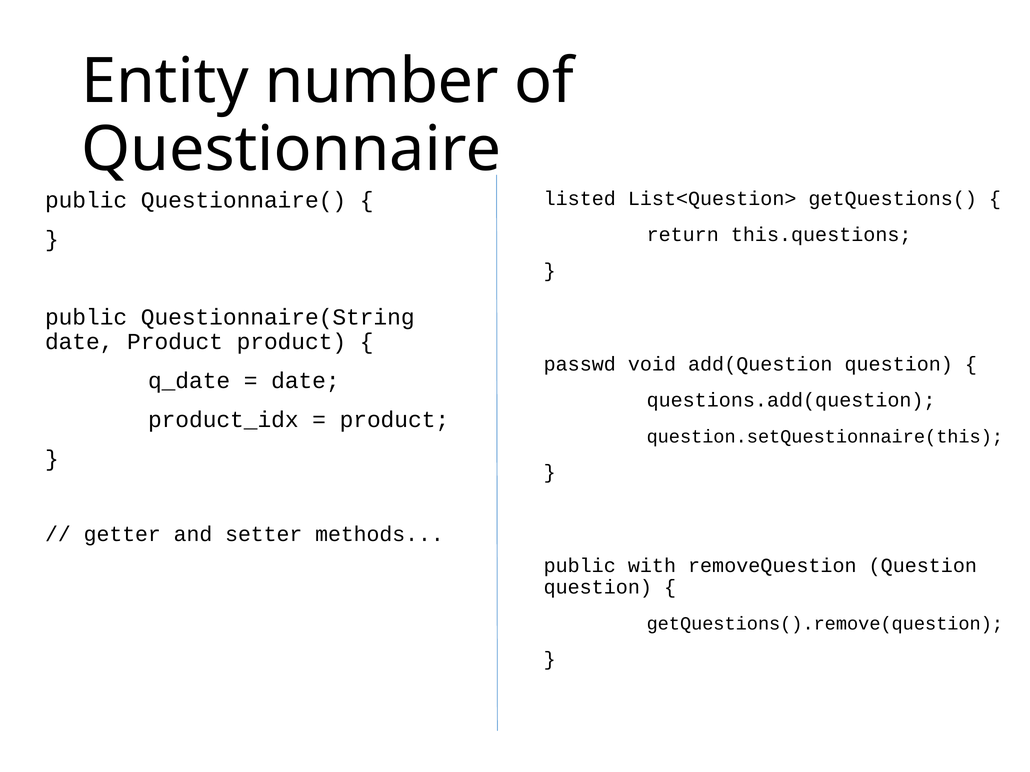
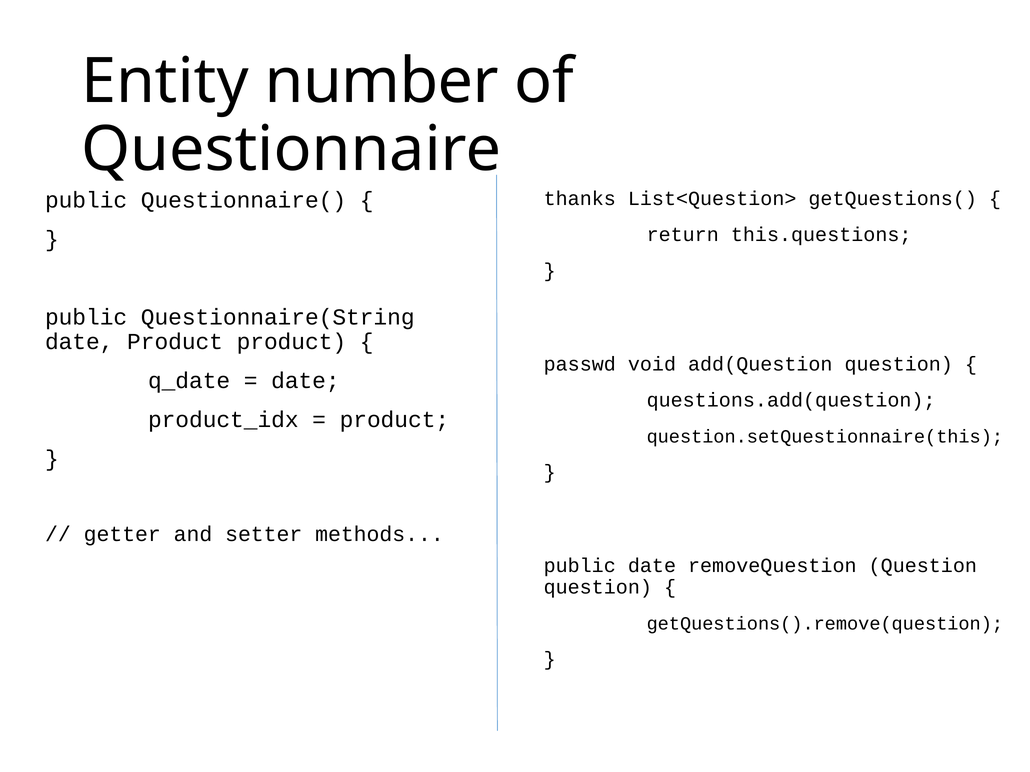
listed: listed -> thanks
public with: with -> date
